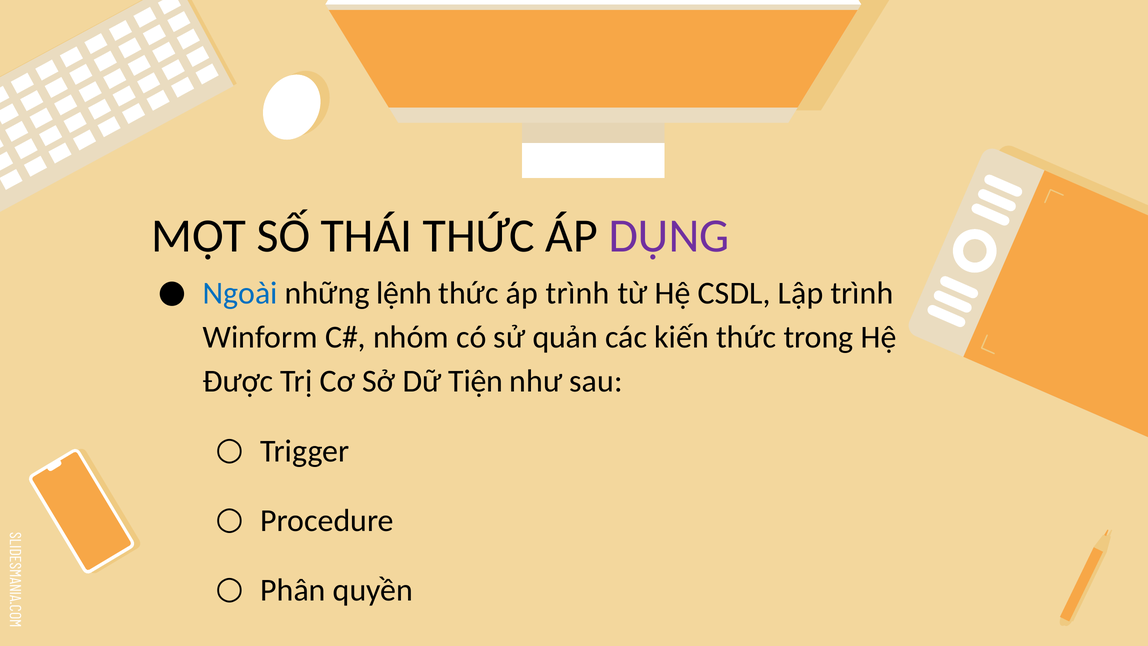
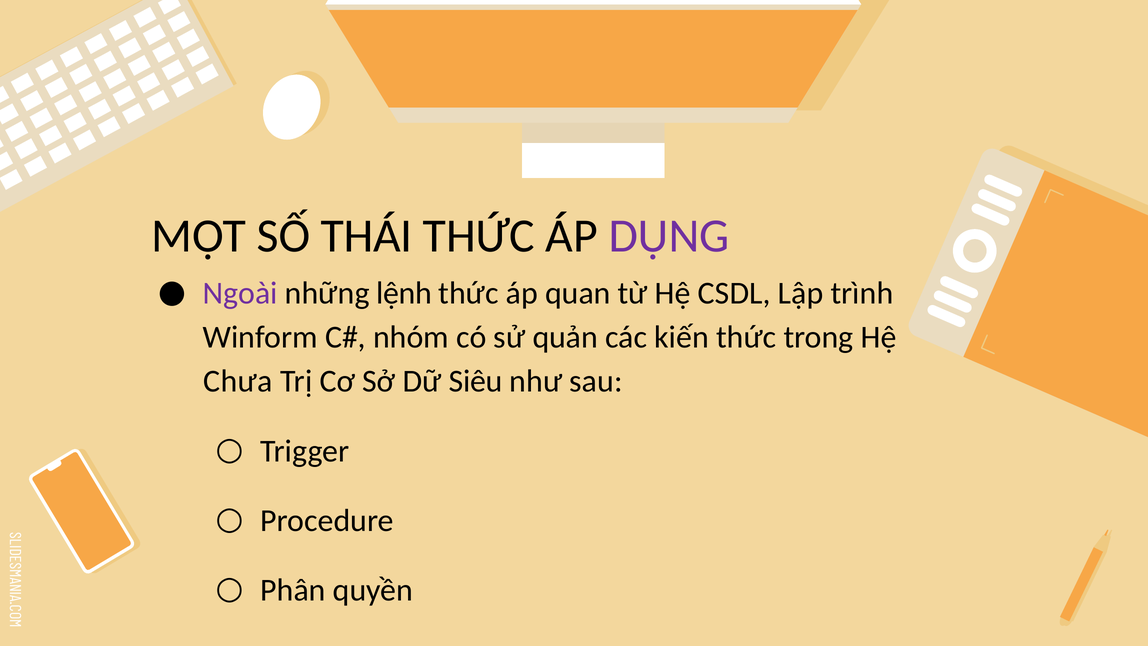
Ngoài colour: blue -> purple
áp trình: trình -> quan
Được: Được -> Chưa
Tiện: Tiện -> Siêu
